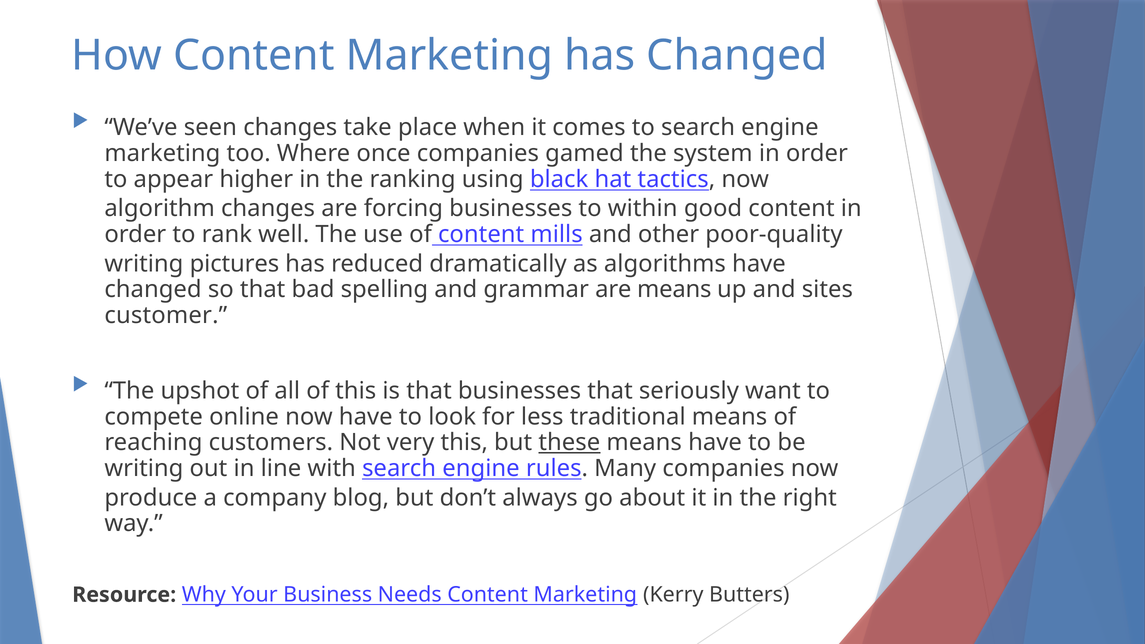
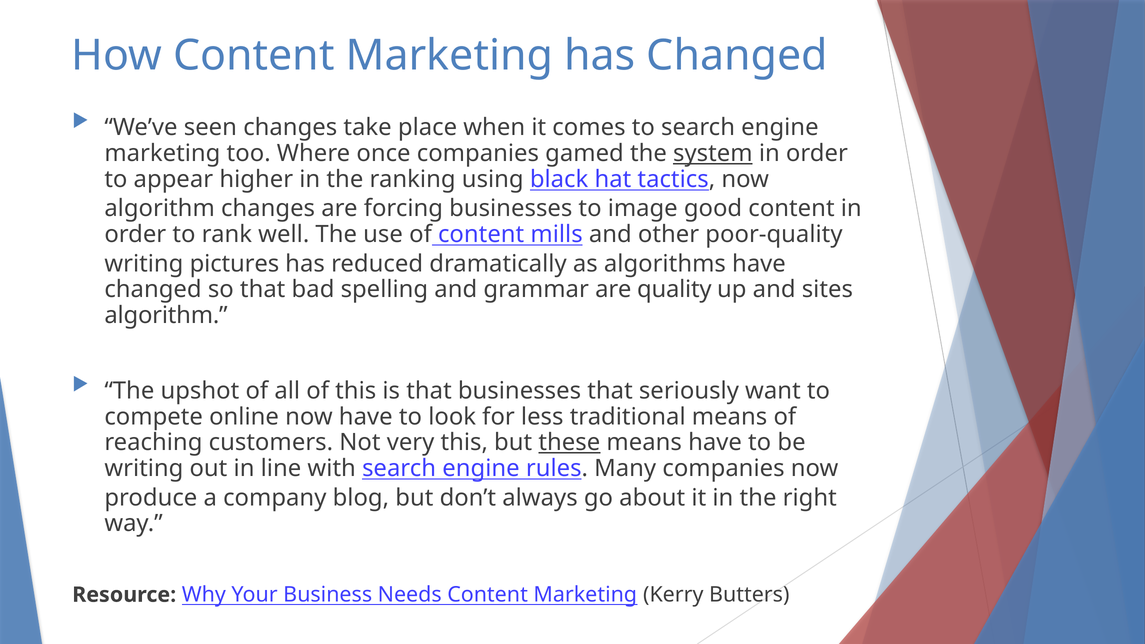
system underline: none -> present
within: within -> image
are means: means -> quality
customer at (166, 315): customer -> algorithm
